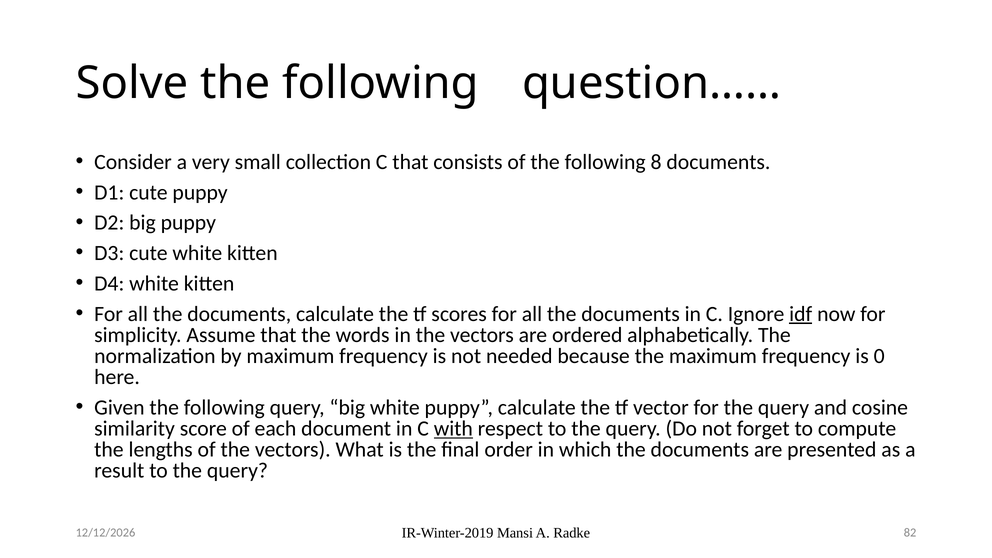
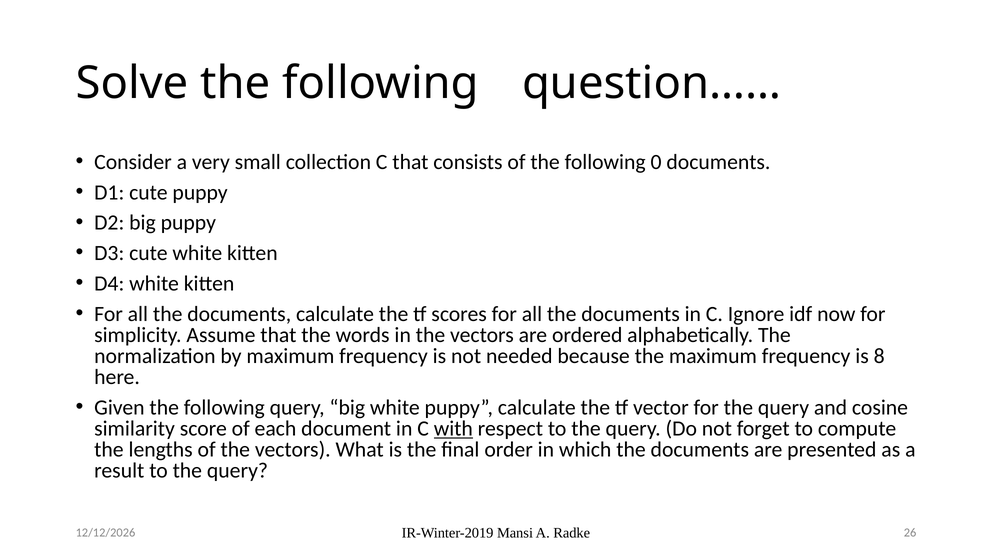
8: 8 -> 0
idf underline: present -> none
0: 0 -> 8
82: 82 -> 26
